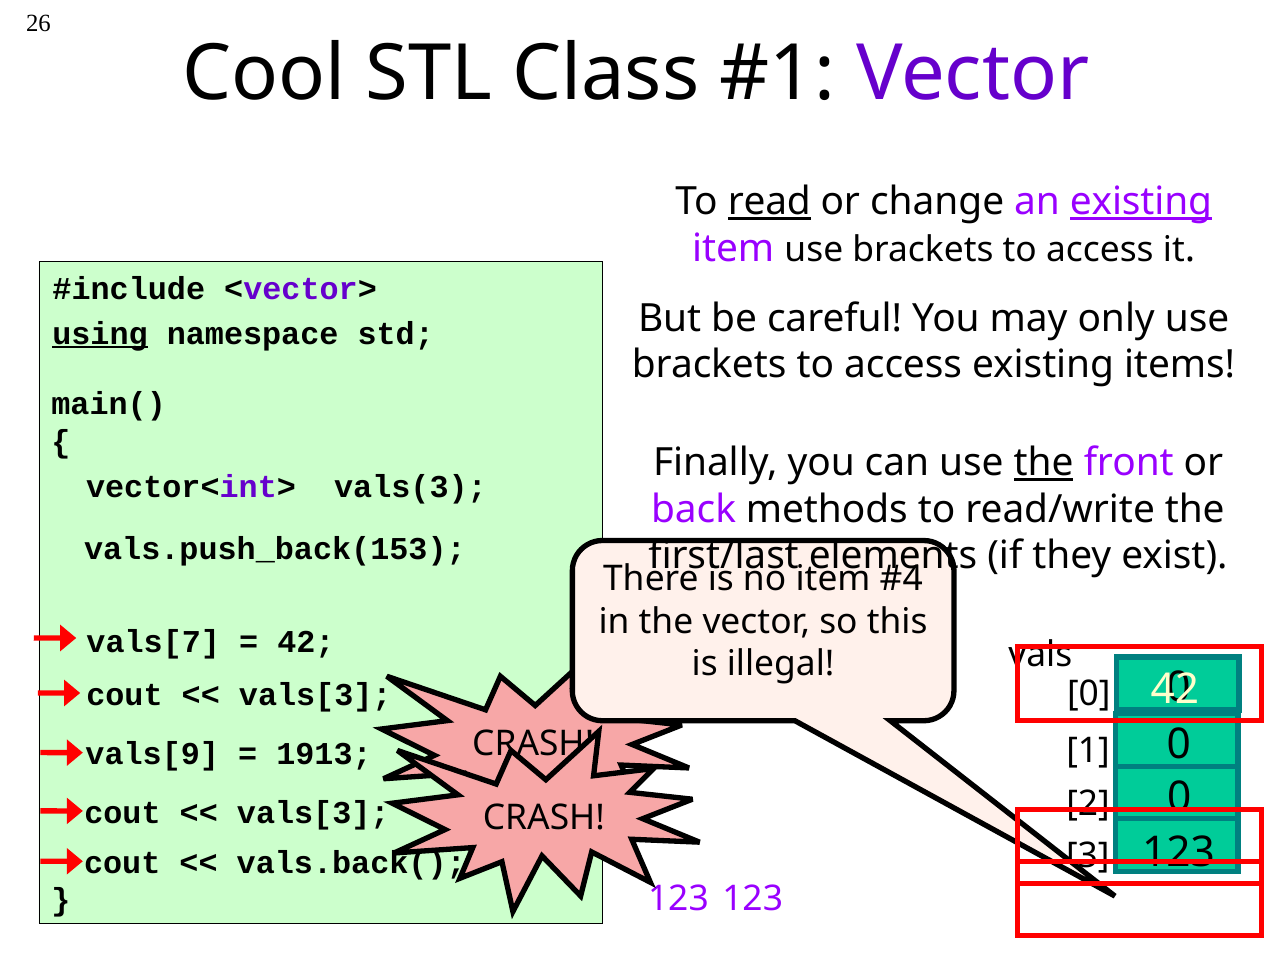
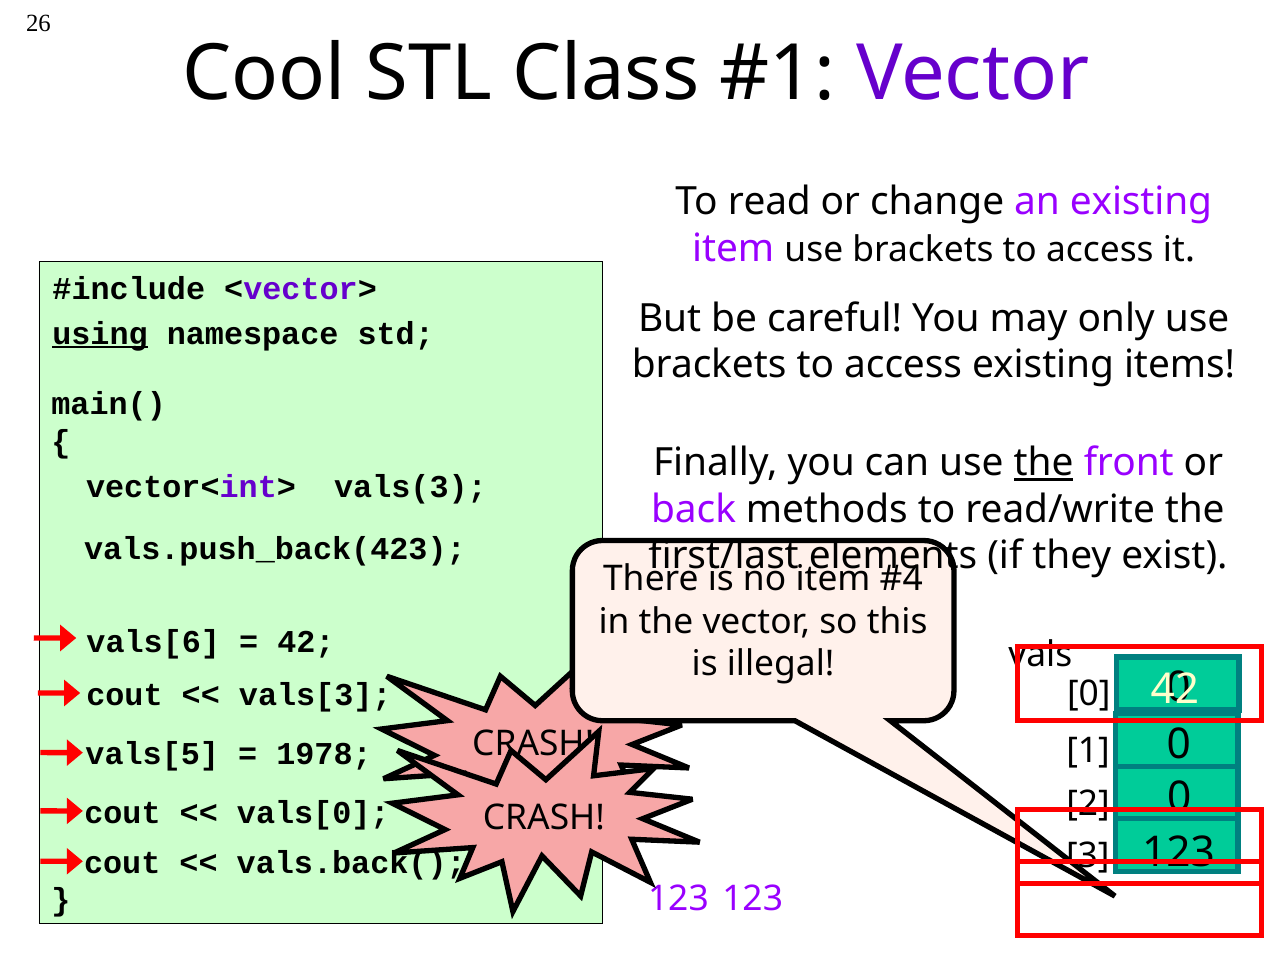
read underline: present -> none
existing at (1141, 202) underline: present -> none
vals.push_back(153: vals.push_back(153 -> vals.push_back(423
vals[7: vals[7 -> vals[6
vals[9: vals[9 -> vals[5
1913: 1913 -> 1978
vals[3 at (313, 813): vals[3 -> vals[0
